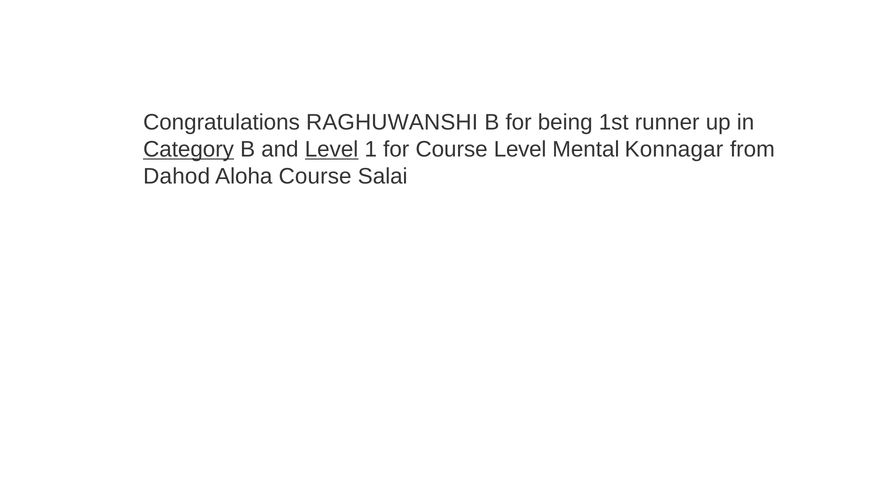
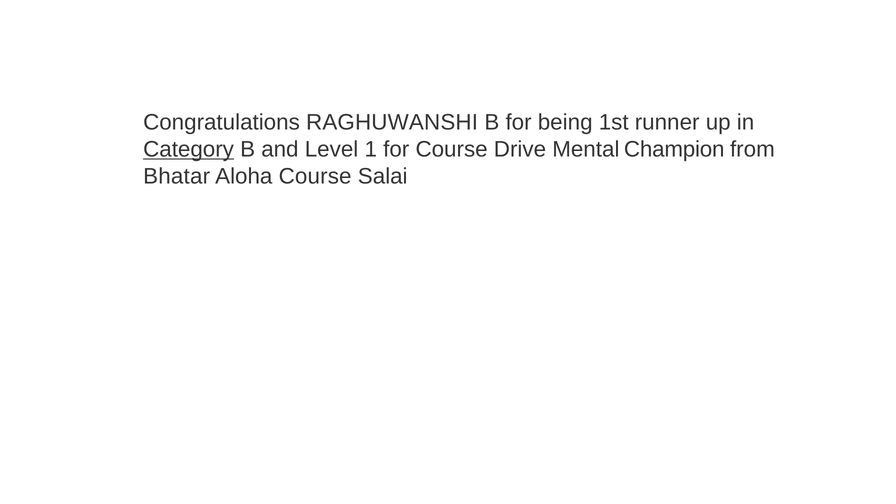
Level at (332, 149) underline: present -> none
Course Level: Level -> Drive
Konnagar: Konnagar -> Champion
Dahod: Dahod -> Bhatar
